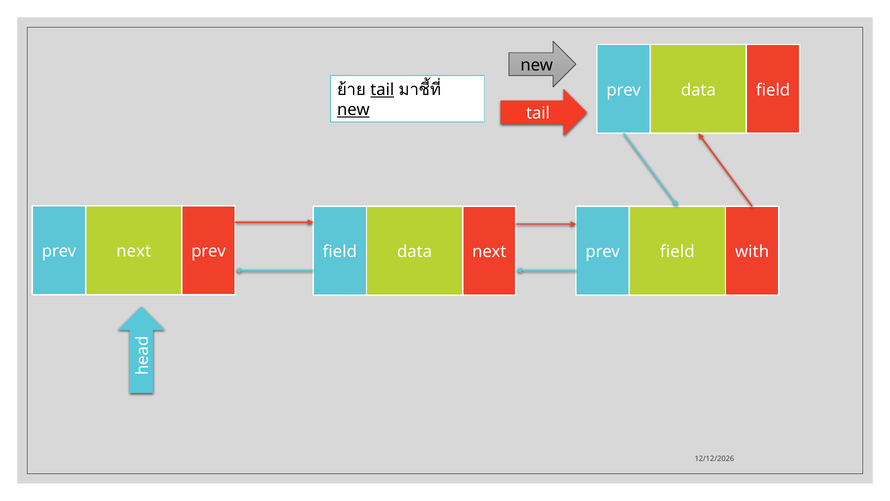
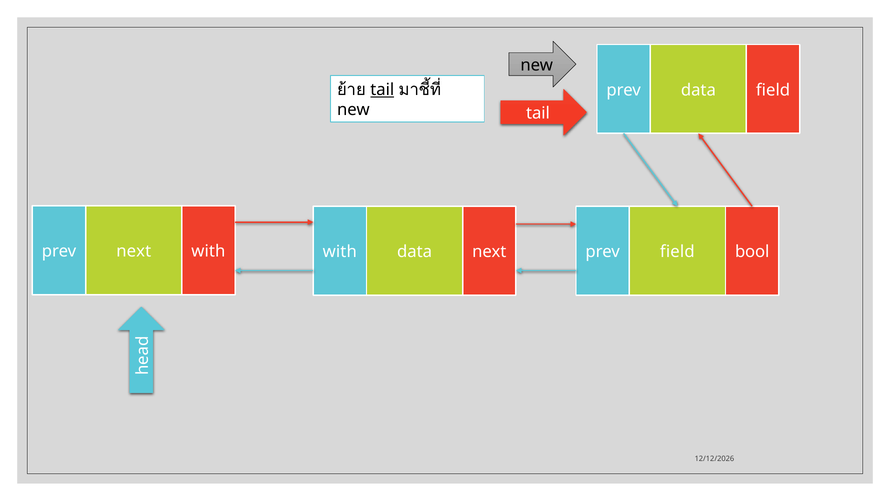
new at (353, 110) underline: present -> none
prev prev: prev -> with
field at (340, 252): field -> with
with: with -> bool
